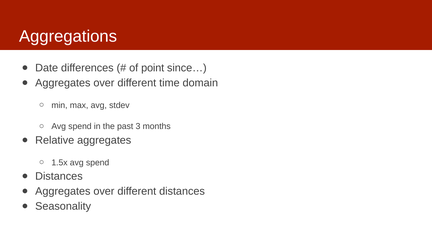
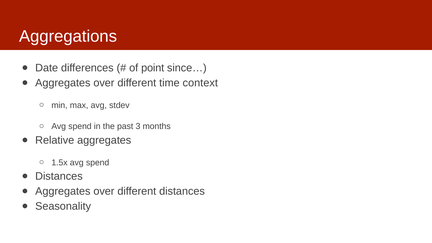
domain: domain -> context
